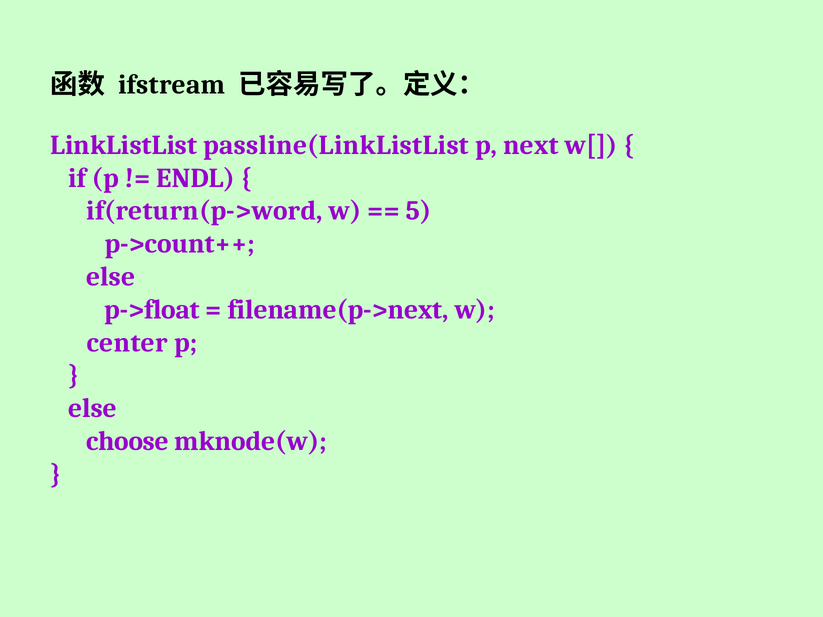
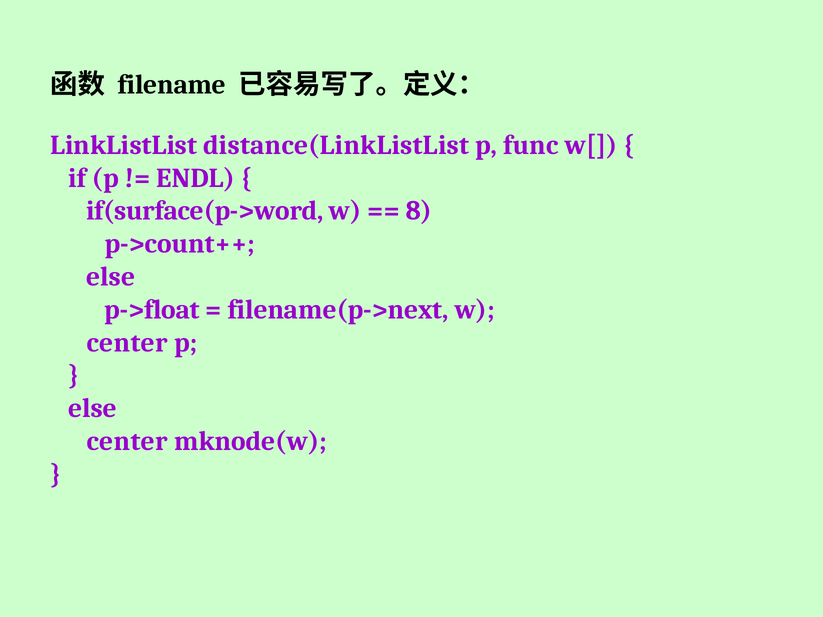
ifstream: ifstream -> filename
passline(LinkListList: passline(LinkListList -> distance(LinkListList
next: next -> func
if(return(p->word: if(return(p->word -> if(surface(p->word
5: 5 -> 8
choose at (128, 441): choose -> center
